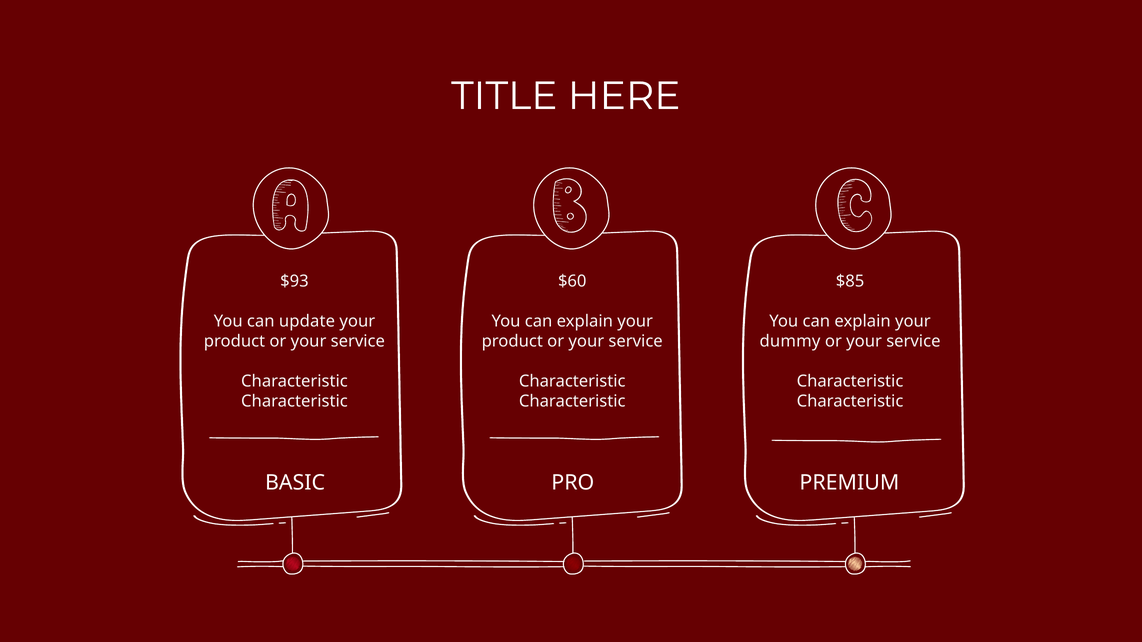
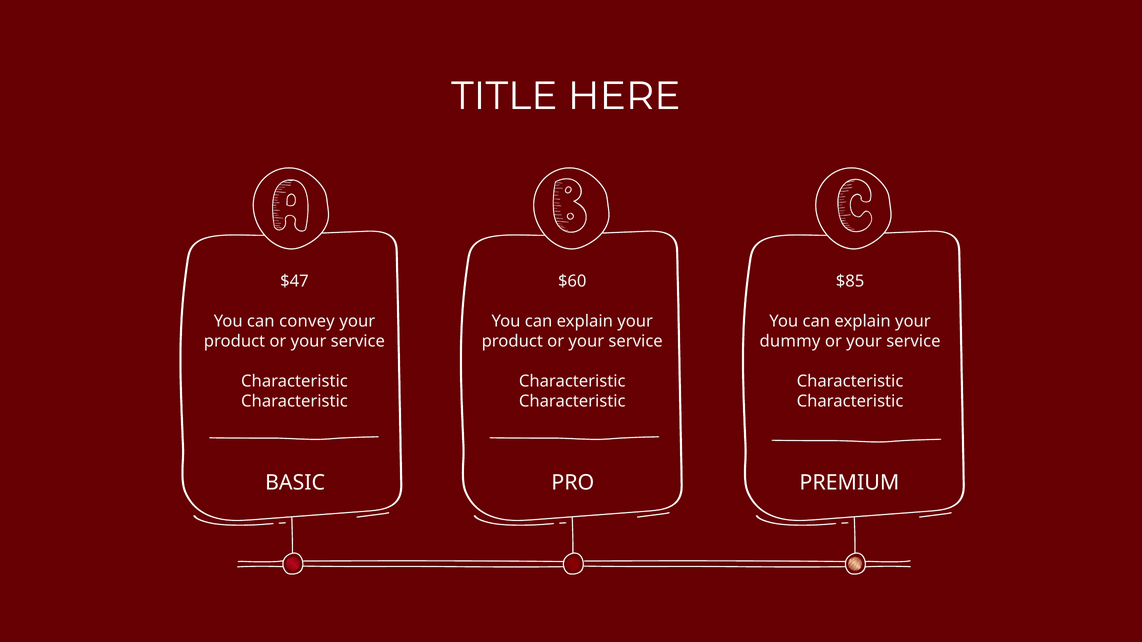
$93: $93 -> $47
update: update -> convey
